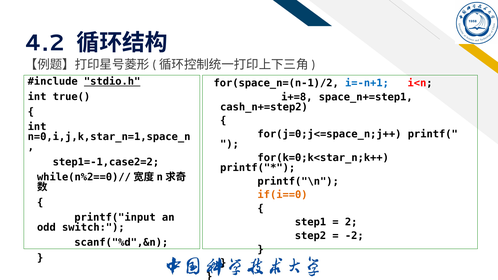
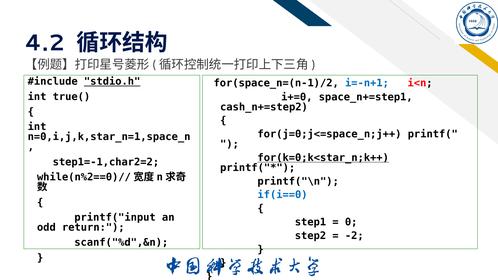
i+=8: i+=8 -> i+=0
for(k=0;k<star_n;k++ underline: none -> present
step1=-1,case2=2: step1=-1,case2=2 -> step1=-1,char2=2
if(i==0 colour: orange -> blue
2: 2 -> 0
switch: switch -> return
